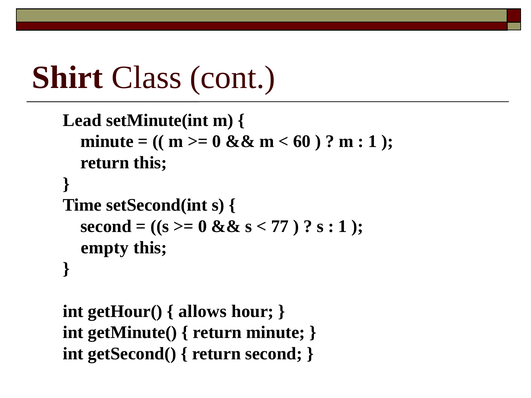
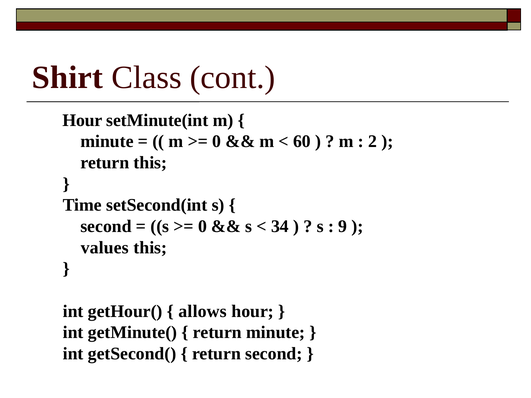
Lead at (82, 120): Lead -> Hour
1 at (373, 142): 1 -> 2
77: 77 -> 34
1 at (343, 226): 1 -> 9
empty: empty -> values
